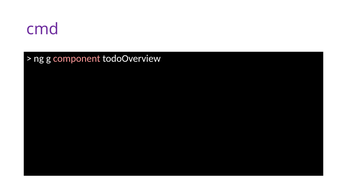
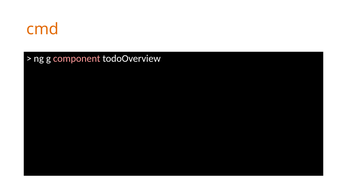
cmd colour: purple -> orange
